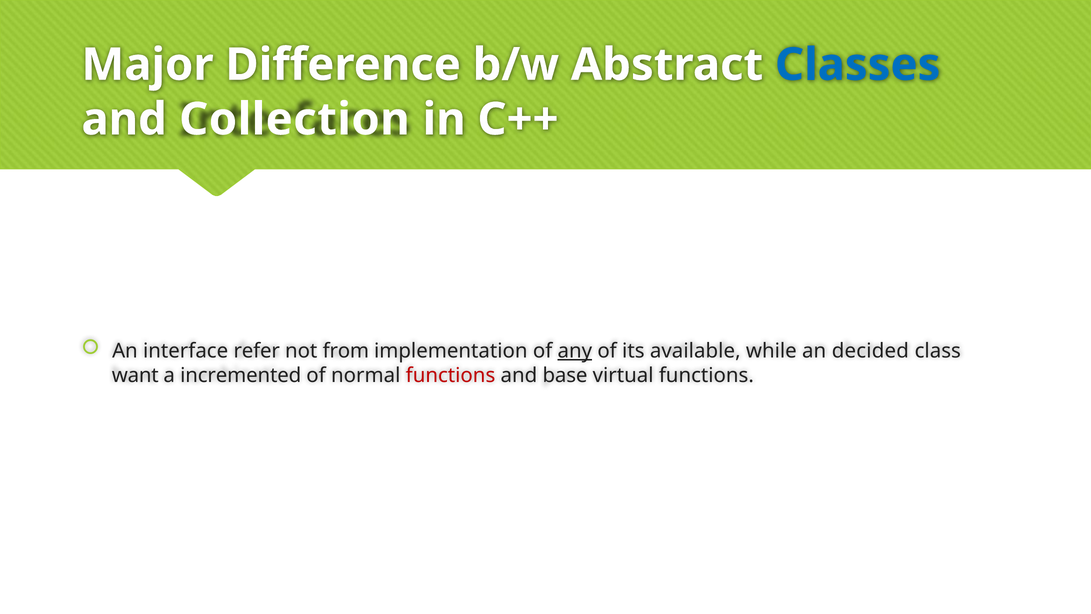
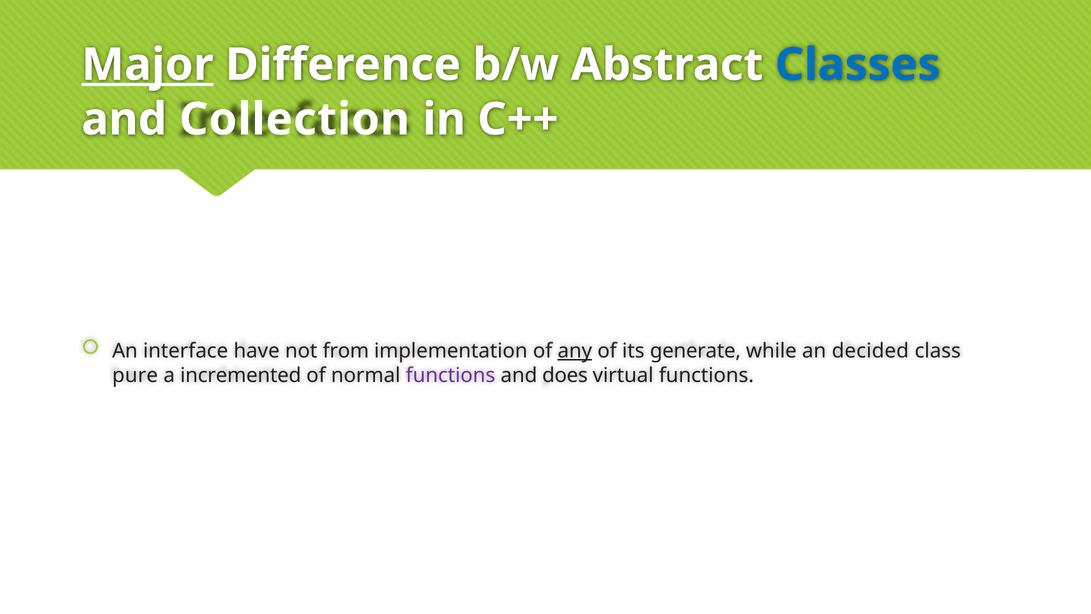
Major underline: none -> present
refer: refer -> have
available: available -> generate
want: want -> pure
functions at (451, 375) colour: red -> purple
base: base -> does
